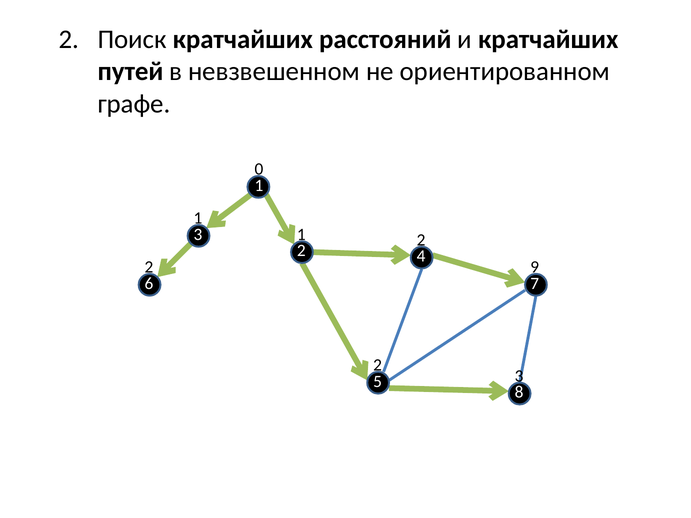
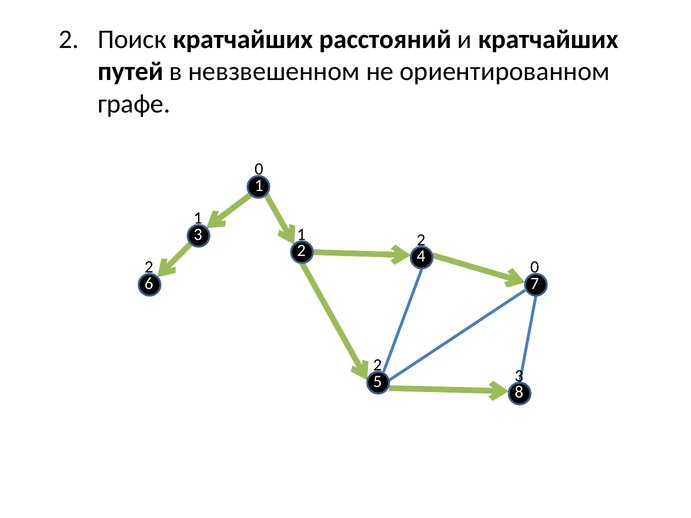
2 9: 9 -> 0
